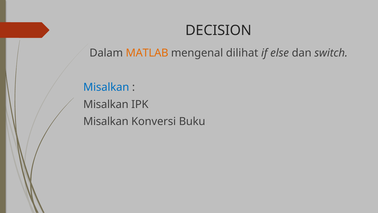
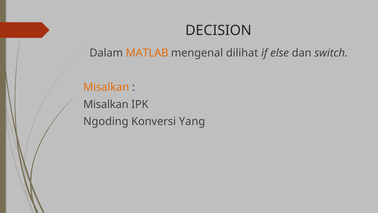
Misalkan at (106, 87) colour: blue -> orange
Misalkan at (106, 121): Misalkan -> Ngoding
Buku: Buku -> Yang
